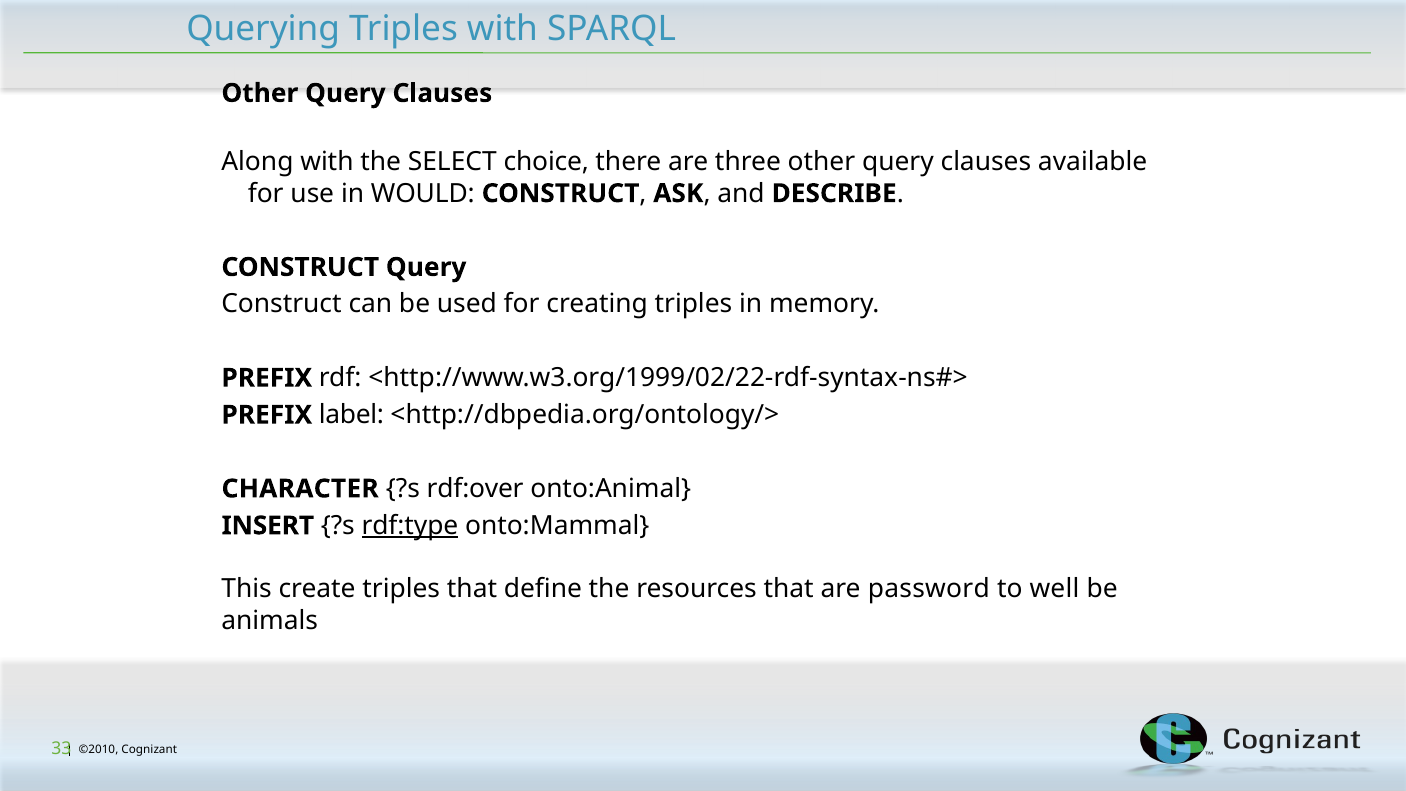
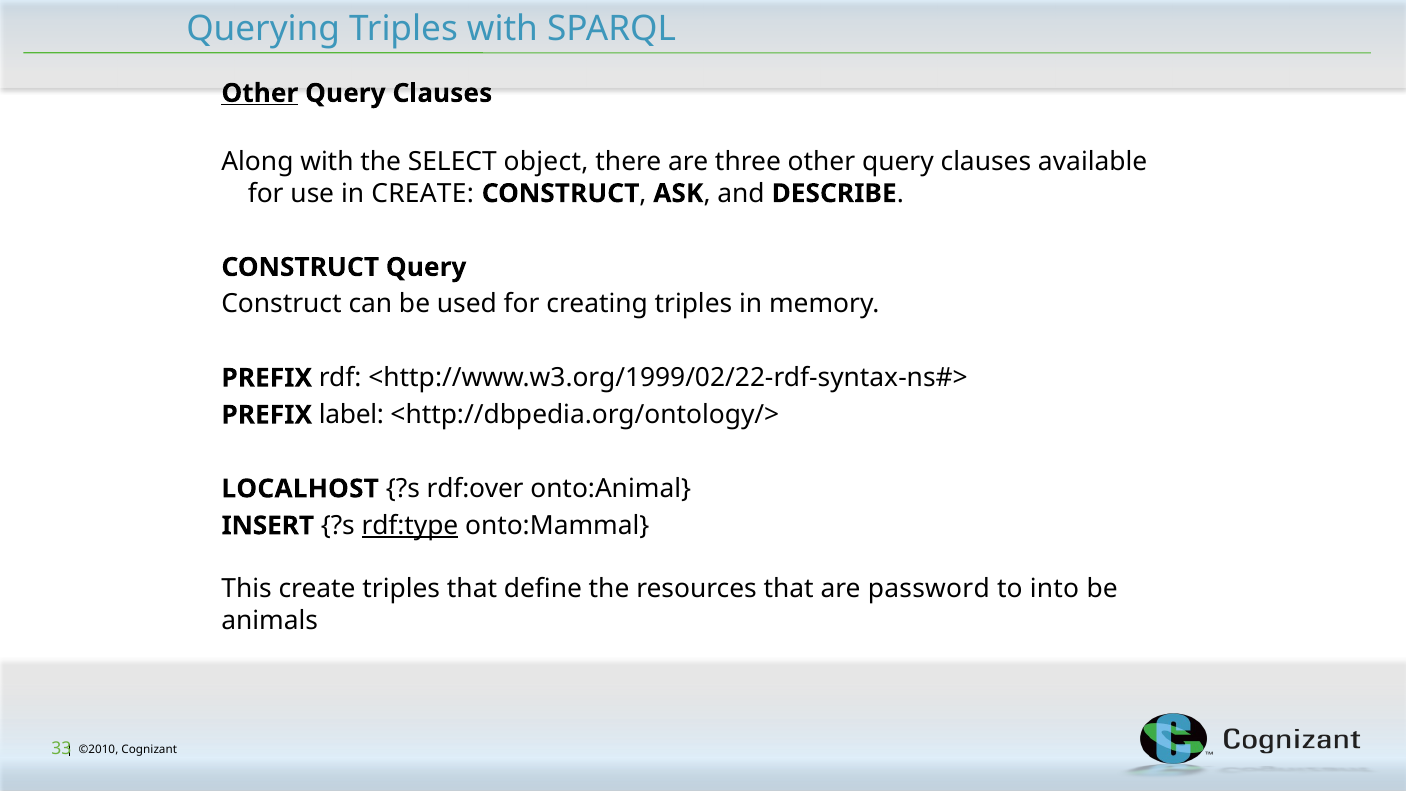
Other at (260, 93) underline: none -> present
choice: choice -> object
in WOULD: WOULD -> CREATE
CHARACTER: CHARACTER -> LOCALHOST
well: well -> into
